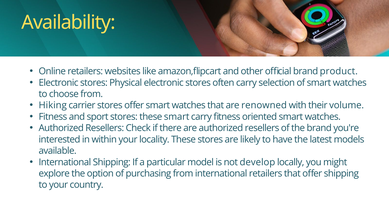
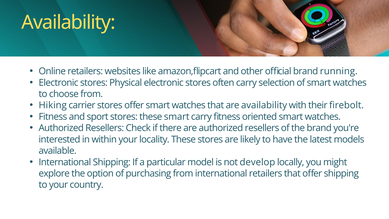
product: product -> running
are renowned: renowned -> availability
volume: volume -> firebolt
